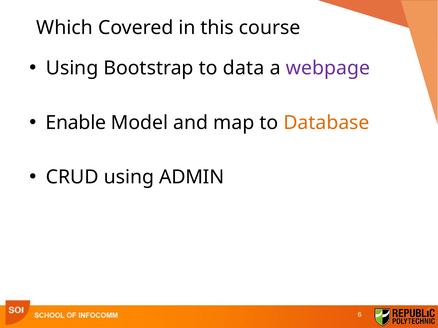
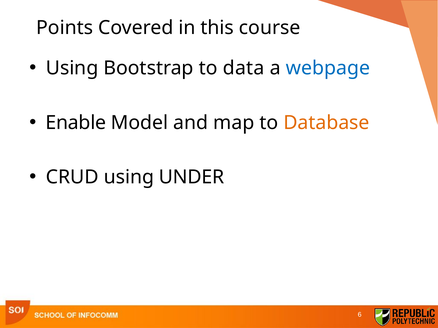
Which: Which -> Points
webpage colour: purple -> blue
ADMIN: ADMIN -> UNDER
